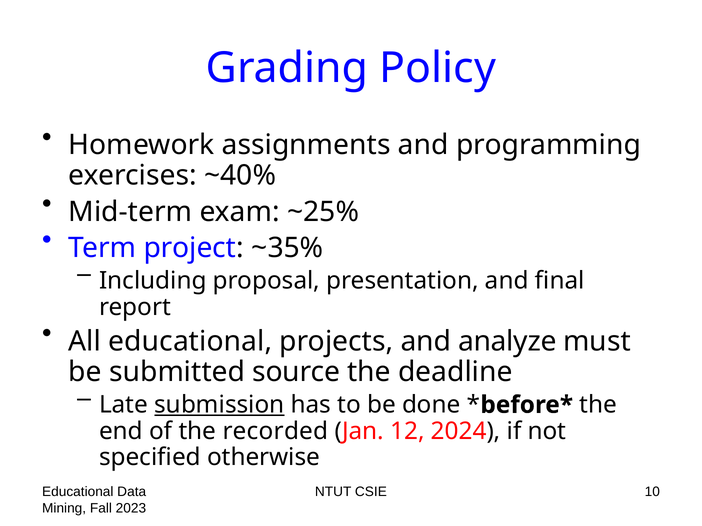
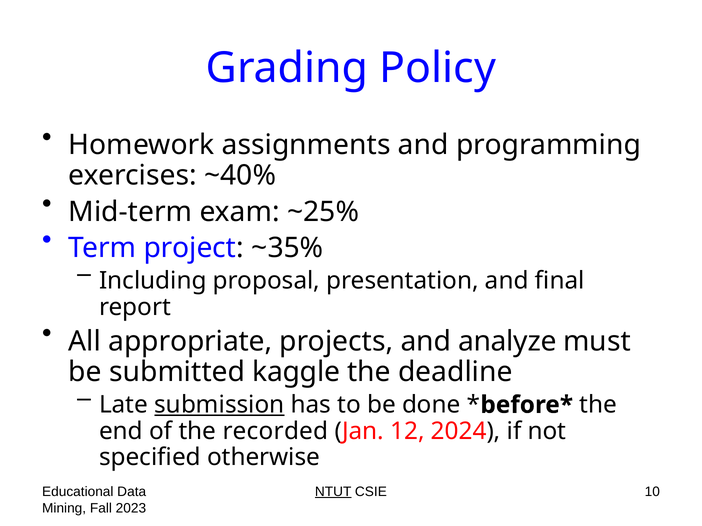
All educational: educational -> appropriate
source: source -> kaggle
NTUT underline: none -> present
